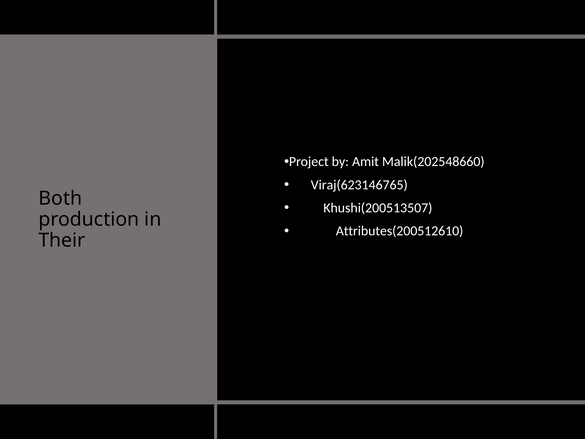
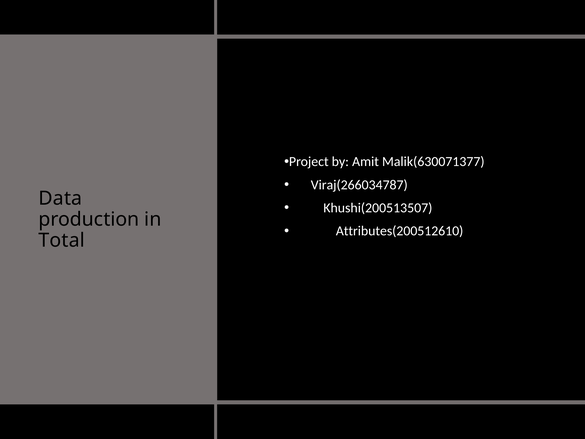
Malik(202548660: Malik(202548660 -> Malik(630071377
Viraj(623146765: Viraj(623146765 -> Viraj(266034787
Both: Both -> Data
Their: Their -> Total
